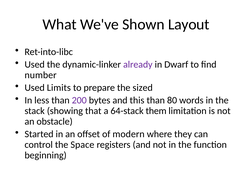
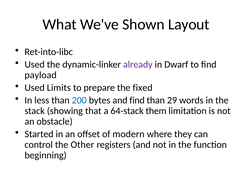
number: number -> payload
sized: sized -> fixed
200 colour: purple -> blue
and this: this -> find
80: 80 -> 29
Space: Space -> Other
